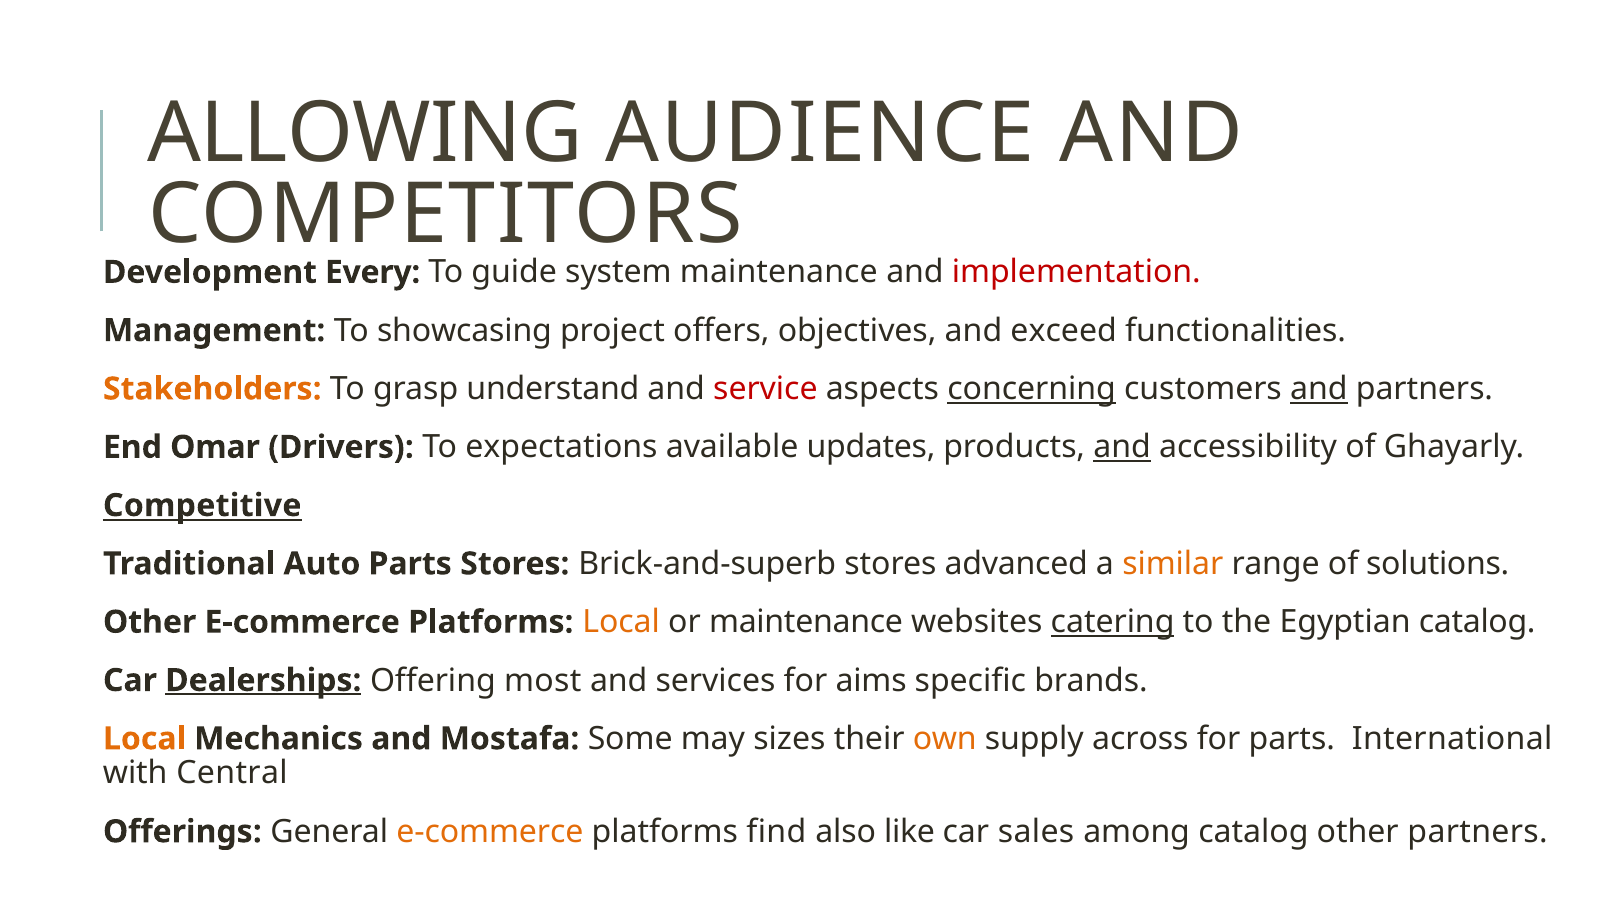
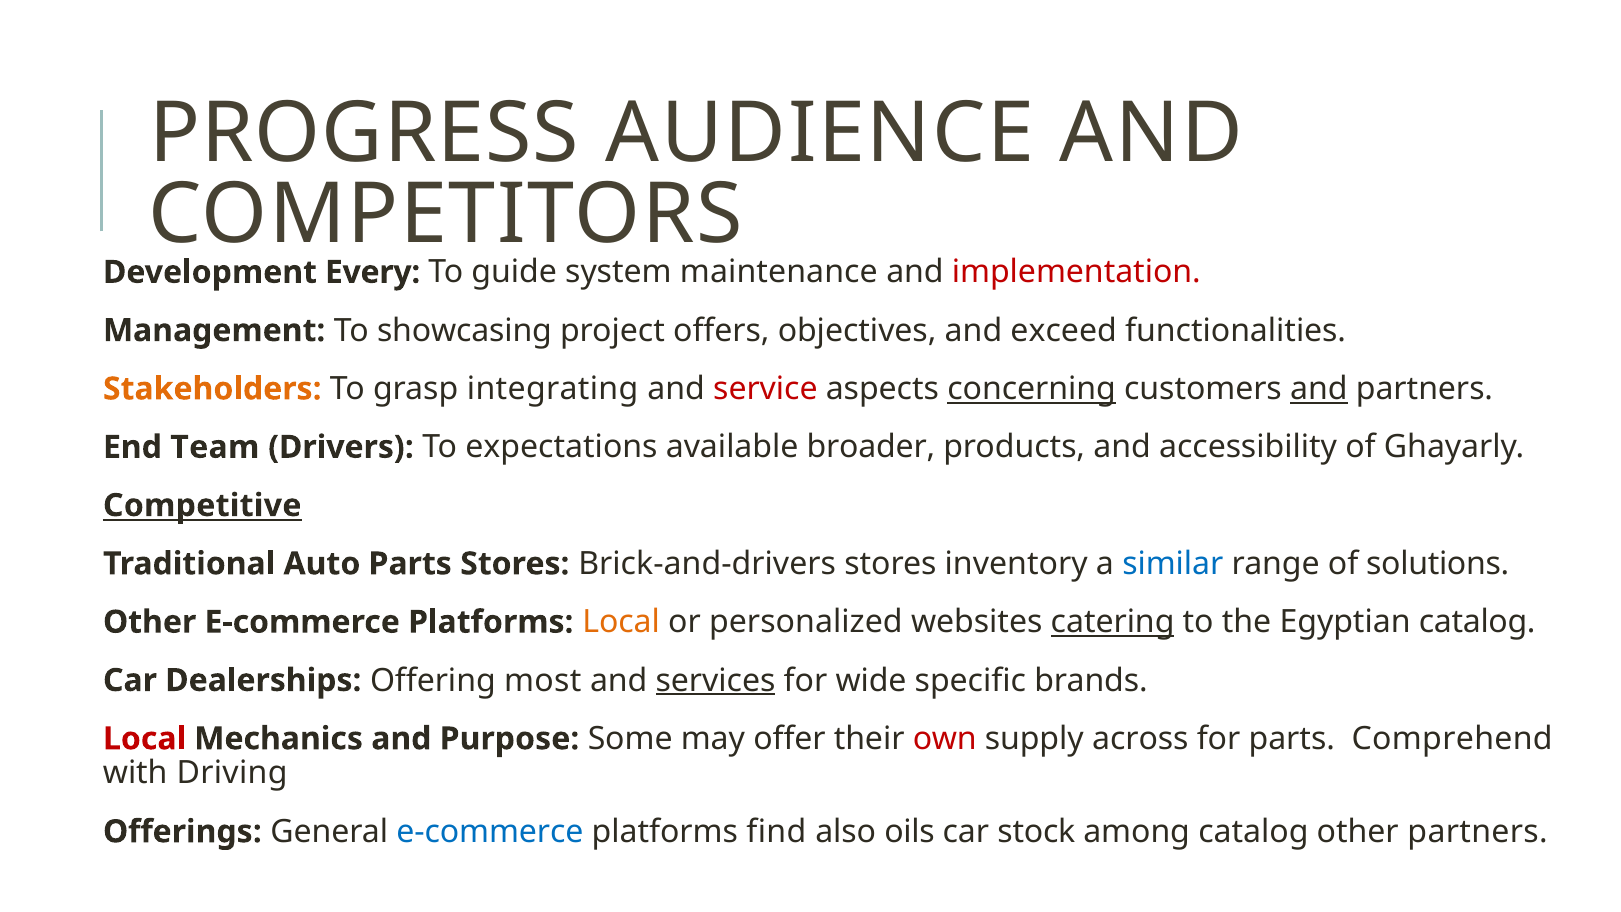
ALLOWING: ALLOWING -> PROGRESS
understand: understand -> integrating
Omar: Omar -> Team
updates: updates -> broader
and at (1122, 447) underline: present -> none
Brick-and-superb: Brick-and-superb -> Brick-and-drivers
advanced: advanced -> inventory
similar colour: orange -> blue
or maintenance: maintenance -> personalized
Dealerships underline: present -> none
services underline: none -> present
aims: aims -> wide
Local at (145, 739) colour: orange -> red
Mostafa: Mostafa -> Purpose
sizes: sizes -> offer
own colour: orange -> red
International: International -> Comprehend
Central: Central -> Driving
e-commerce at (490, 832) colour: orange -> blue
like: like -> oils
sales: sales -> stock
